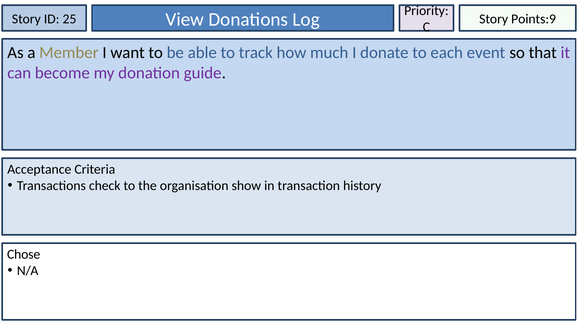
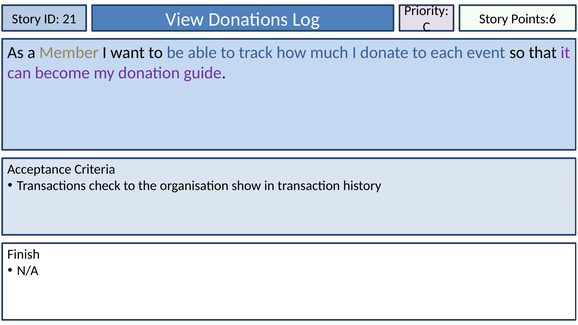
25: 25 -> 21
Points:9: Points:9 -> Points:6
Chose: Chose -> Finish
